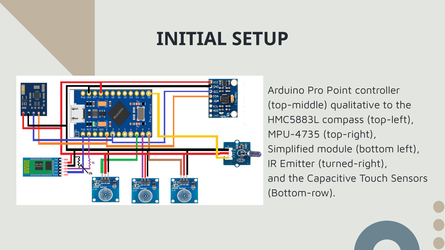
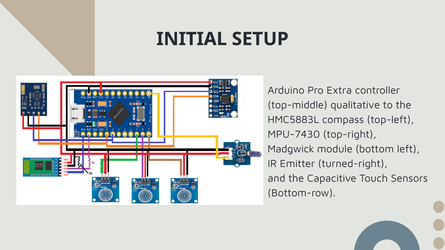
Point: Point -> Extra
MPU-4735: MPU-4735 -> MPU-7430
Simplified: Simplified -> Madgwick
